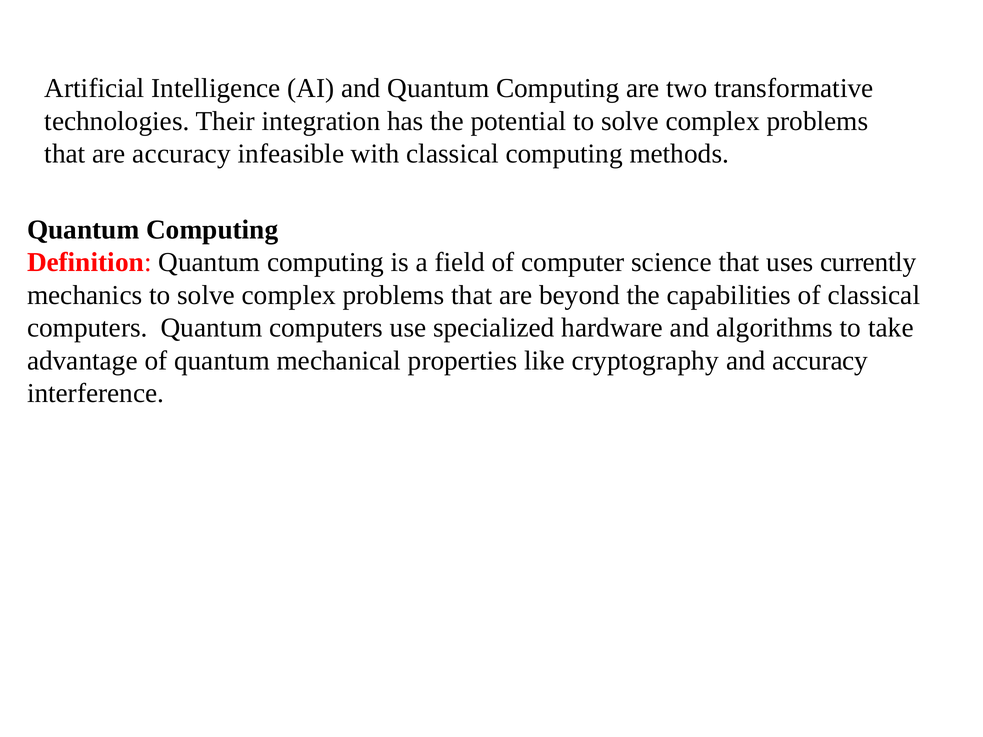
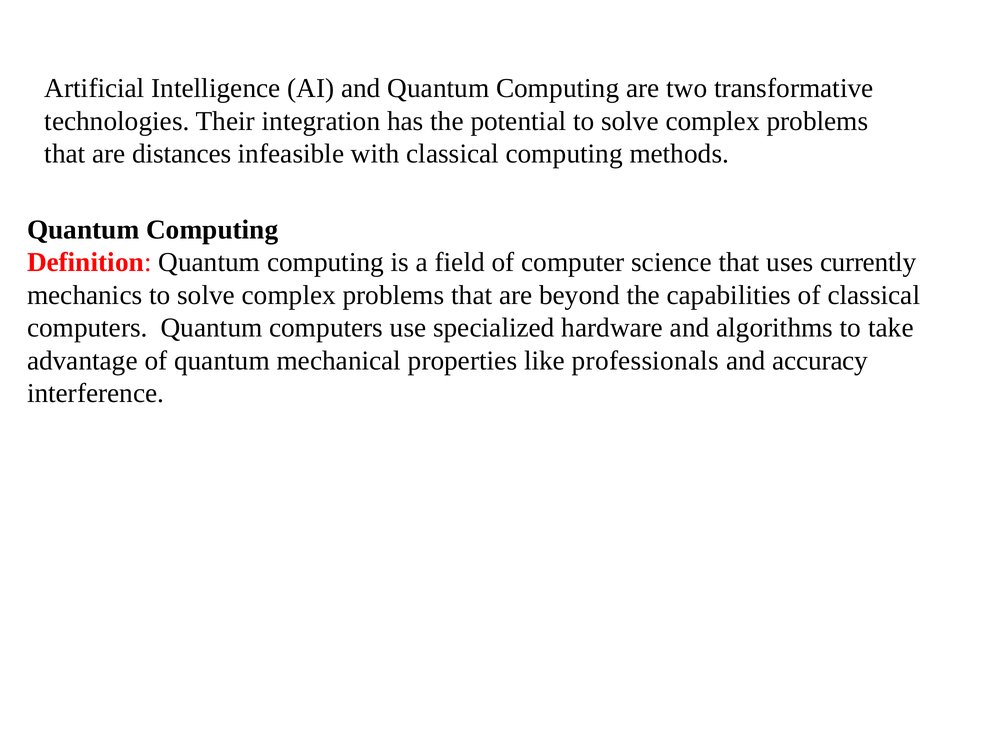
are accuracy: accuracy -> distances
cryptography: cryptography -> professionals
